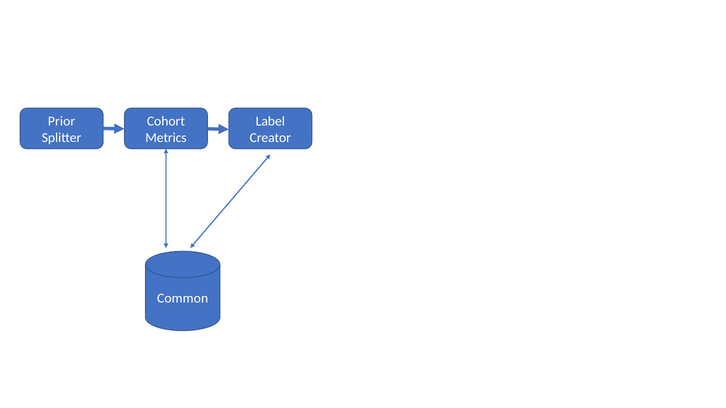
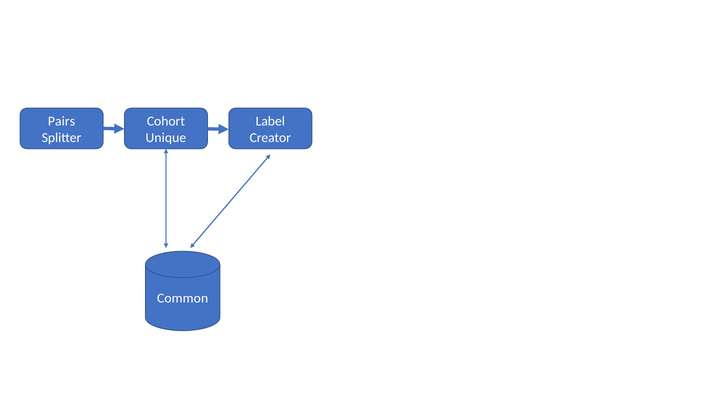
Prior: Prior -> Pairs
Metrics: Metrics -> Unique
